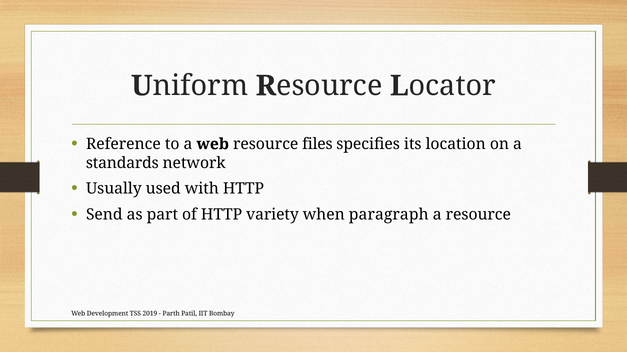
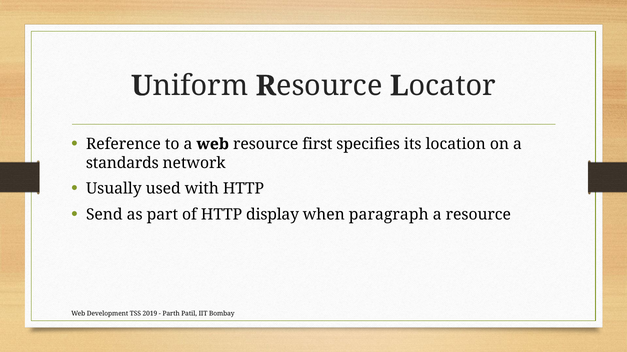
files: files -> first
variety: variety -> display
